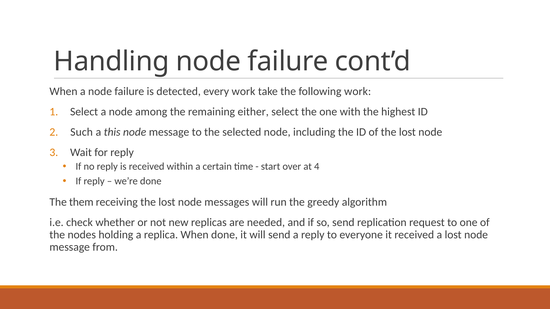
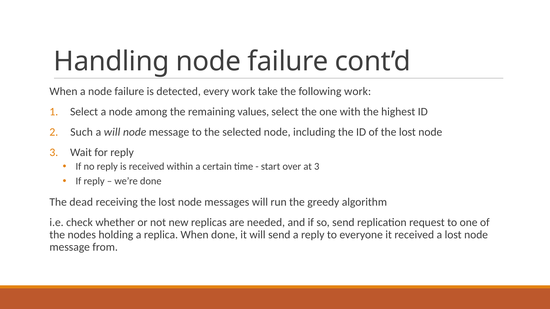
either: either -> values
a this: this -> will
at 4: 4 -> 3
them: them -> dead
